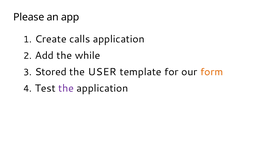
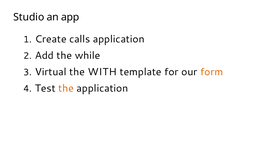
Please: Please -> Studio
Stored: Stored -> Virtual
USER: USER -> WITH
the at (66, 89) colour: purple -> orange
